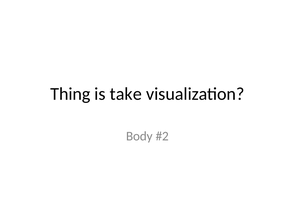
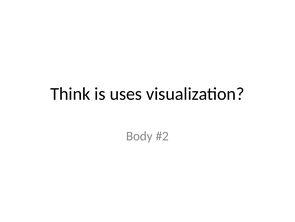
Thing: Thing -> Think
take: take -> uses
